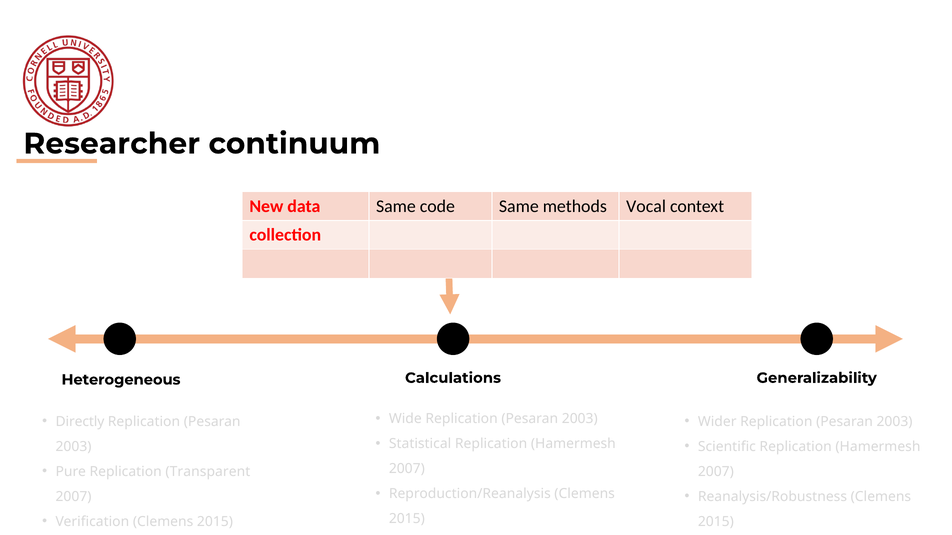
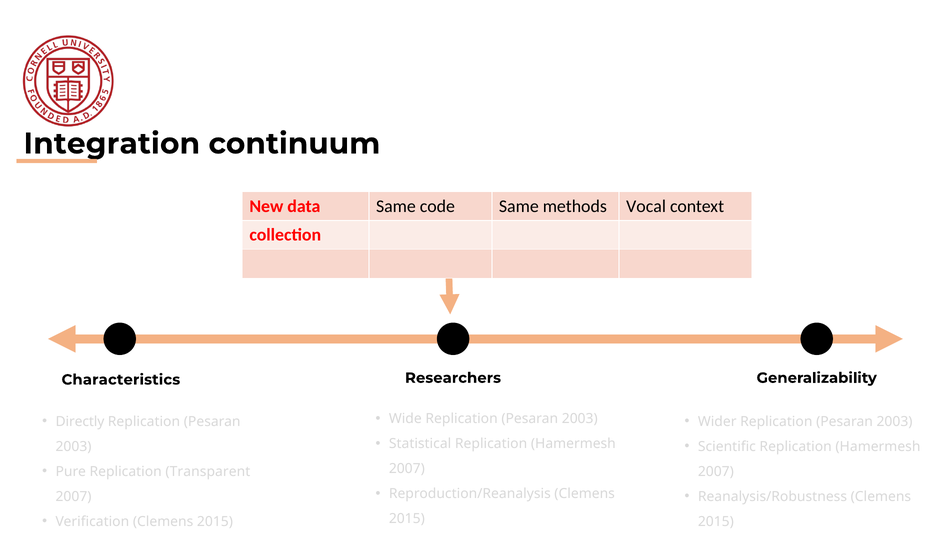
Researcher: Researcher -> Integration
Calculations: Calculations -> Researchers
Heterogeneous: Heterogeneous -> Characteristics
